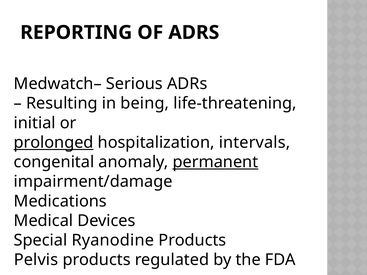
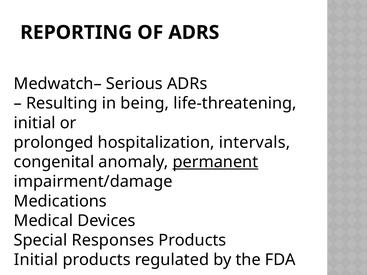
prolonged underline: present -> none
Ryanodine: Ryanodine -> Responses
Pelvis at (36, 260): Pelvis -> Initial
